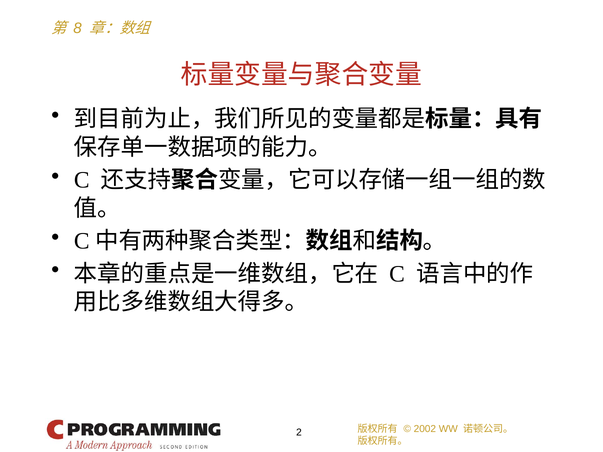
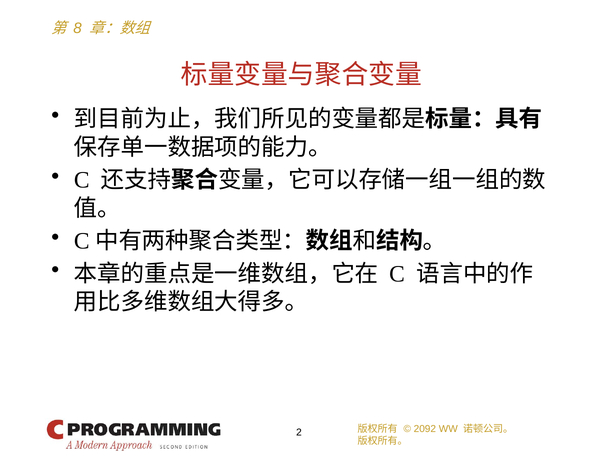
2002: 2002 -> 2092
